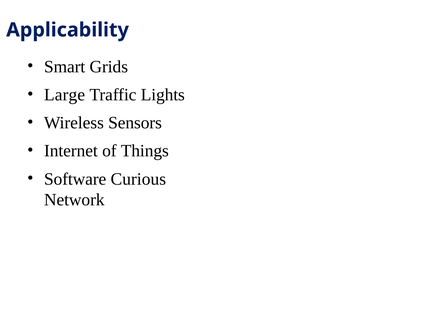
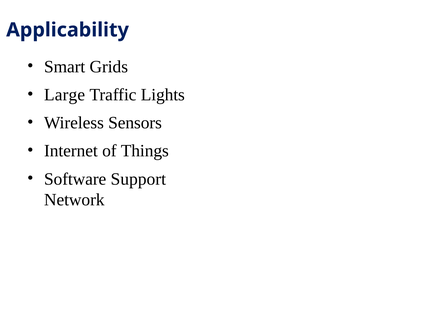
Curious: Curious -> Support
